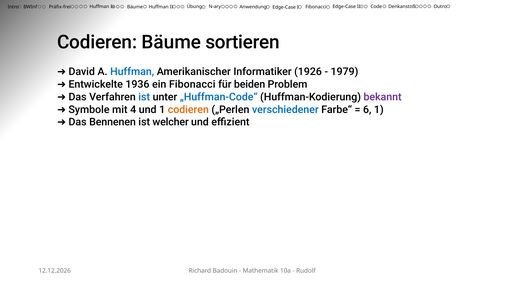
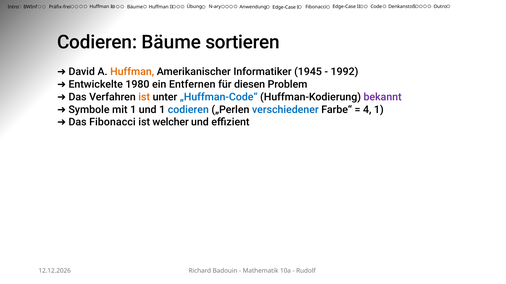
Huffman at (132, 72) colour: blue -> orange
1926: 1926 -> 1945
1979: 1979 -> 1992
1936: 1936 -> 1980
ein Fibonacci: Fibonacci -> Entfernen
beiden: beiden -> diesen
ist at (144, 97) colour: blue -> orange
mit 4: 4 -> 1
codieren at (188, 110) colour: orange -> blue
6: 6 -> 4
Bennenen at (113, 122): Bennenen -> Fibonacci
